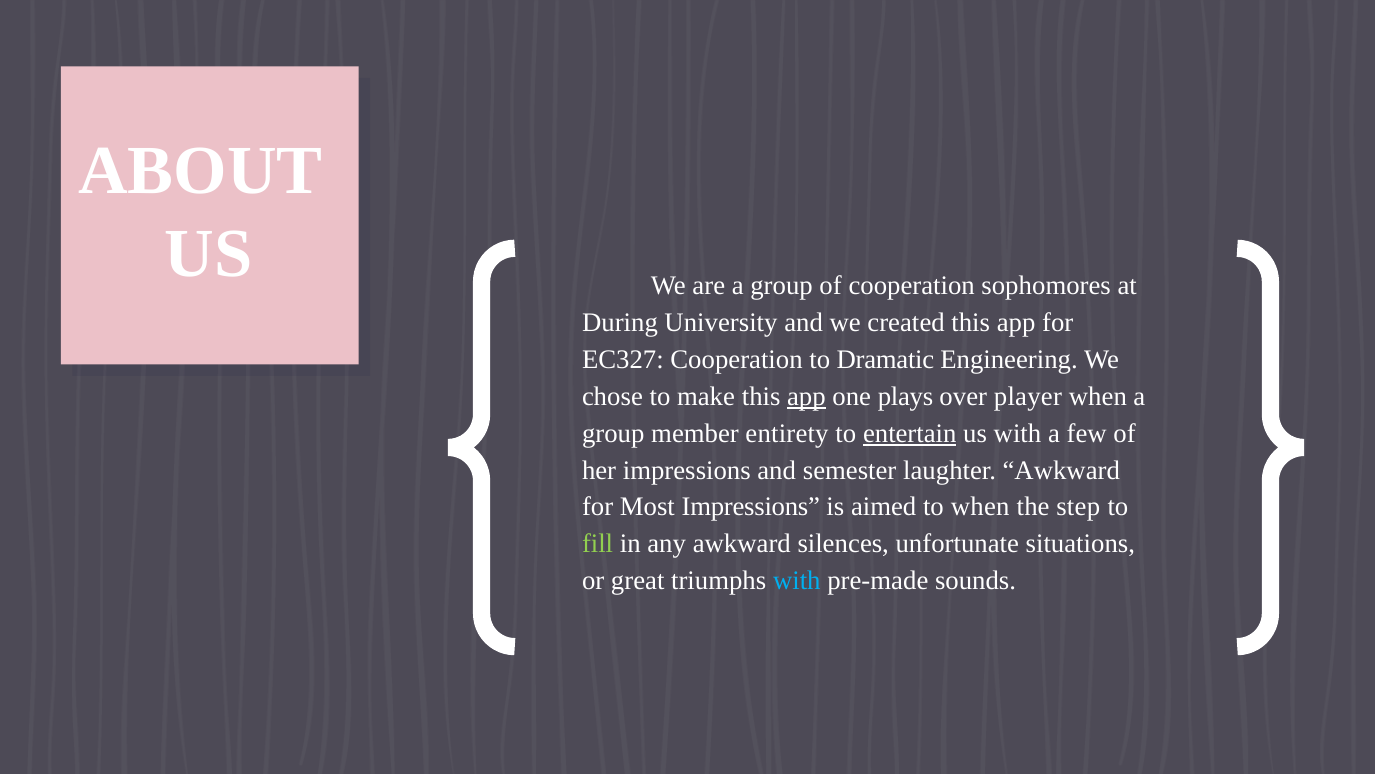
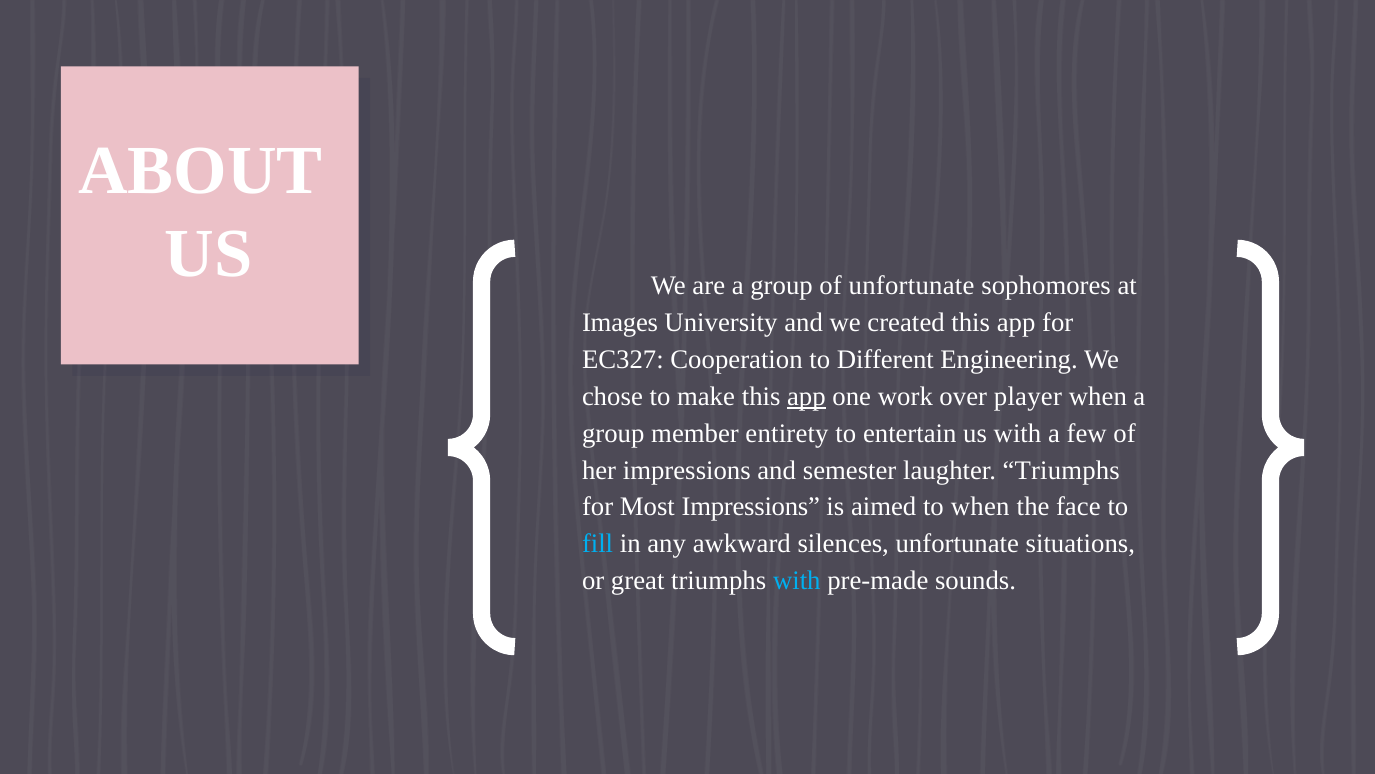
of cooperation: cooperation -> unfortunate
During: During -> Images
Dramatic: Dramatic -> Different
plays: plays -> work
entertain underline: present -> none
laughter Awkward: Awkward -> Triumphs
step: step -> face
fill colour: light green -> light blue
